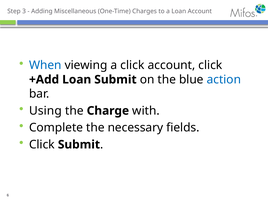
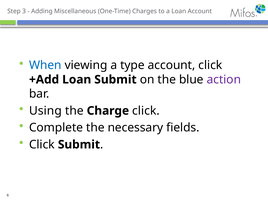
a click: click -> type
action colour: blue -> purple
Charge with: with -> click
